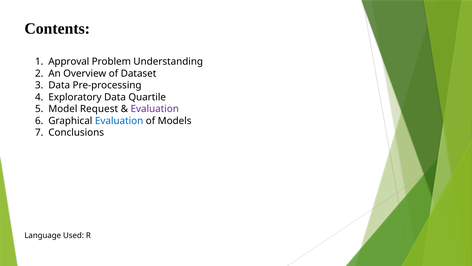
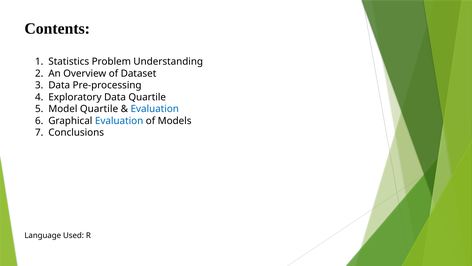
Approval: Approval -> Statistics
Model Request: Request -> Quartile
Evaluation at (155, 109) colour: purple -> blue
